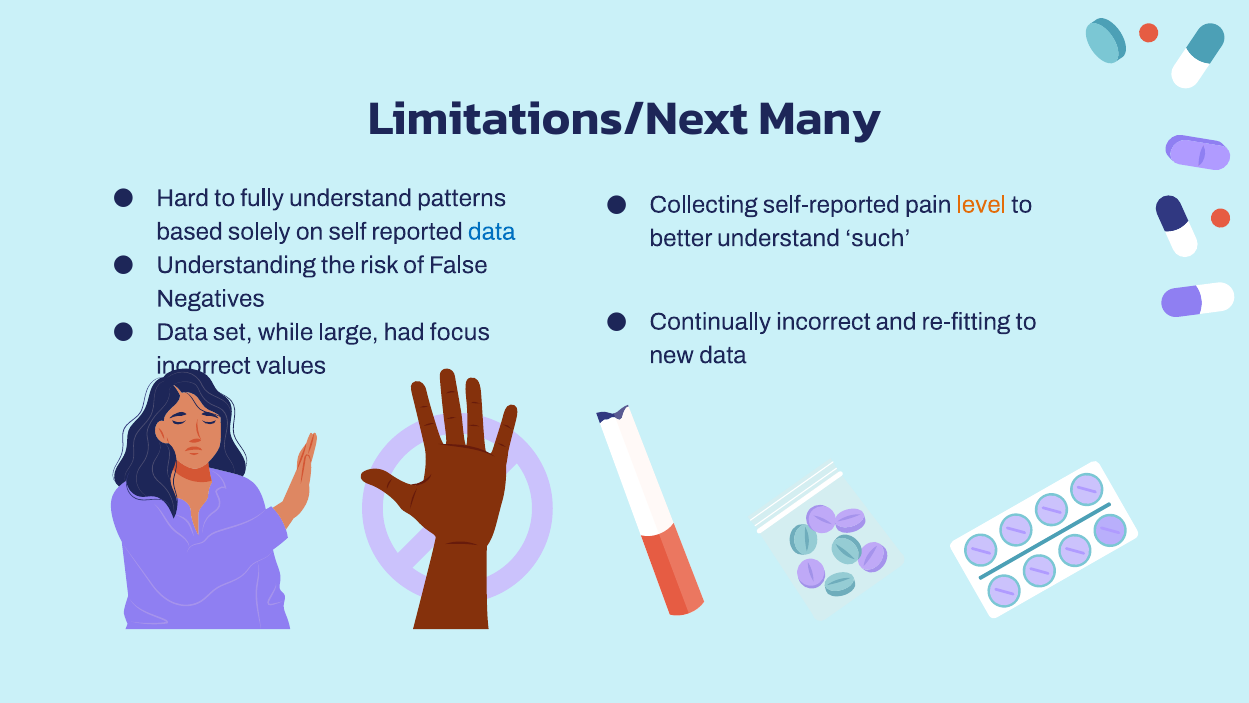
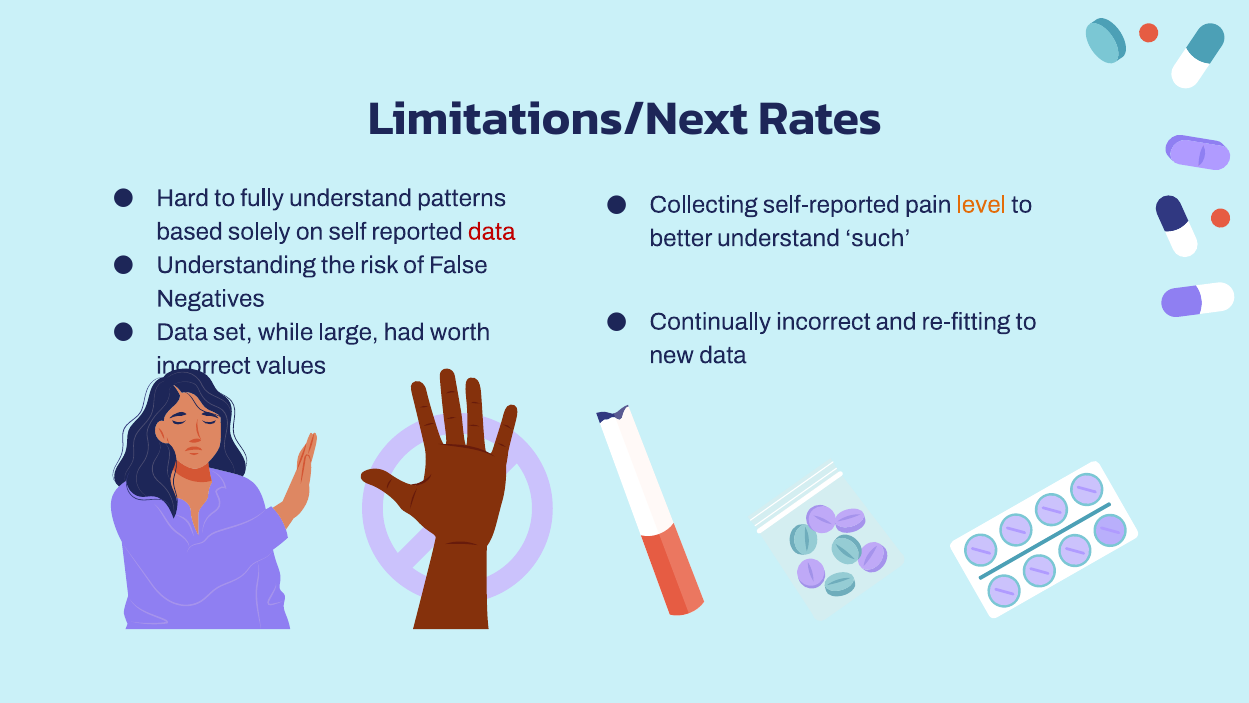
Many: Many -> Rates
data at (492, 231) colour: blue -> red
focus: focus -> worth
